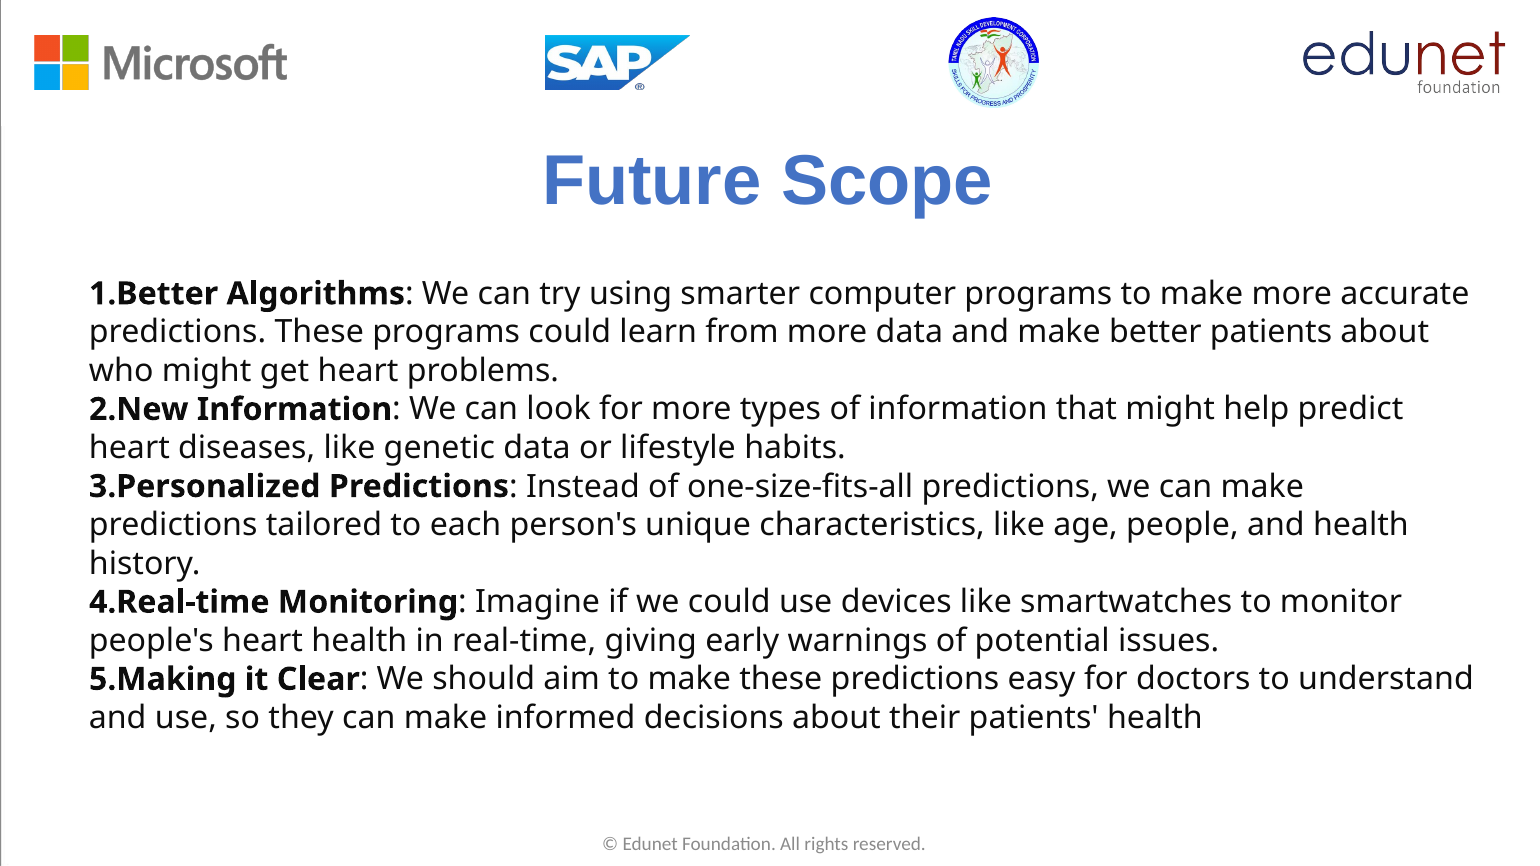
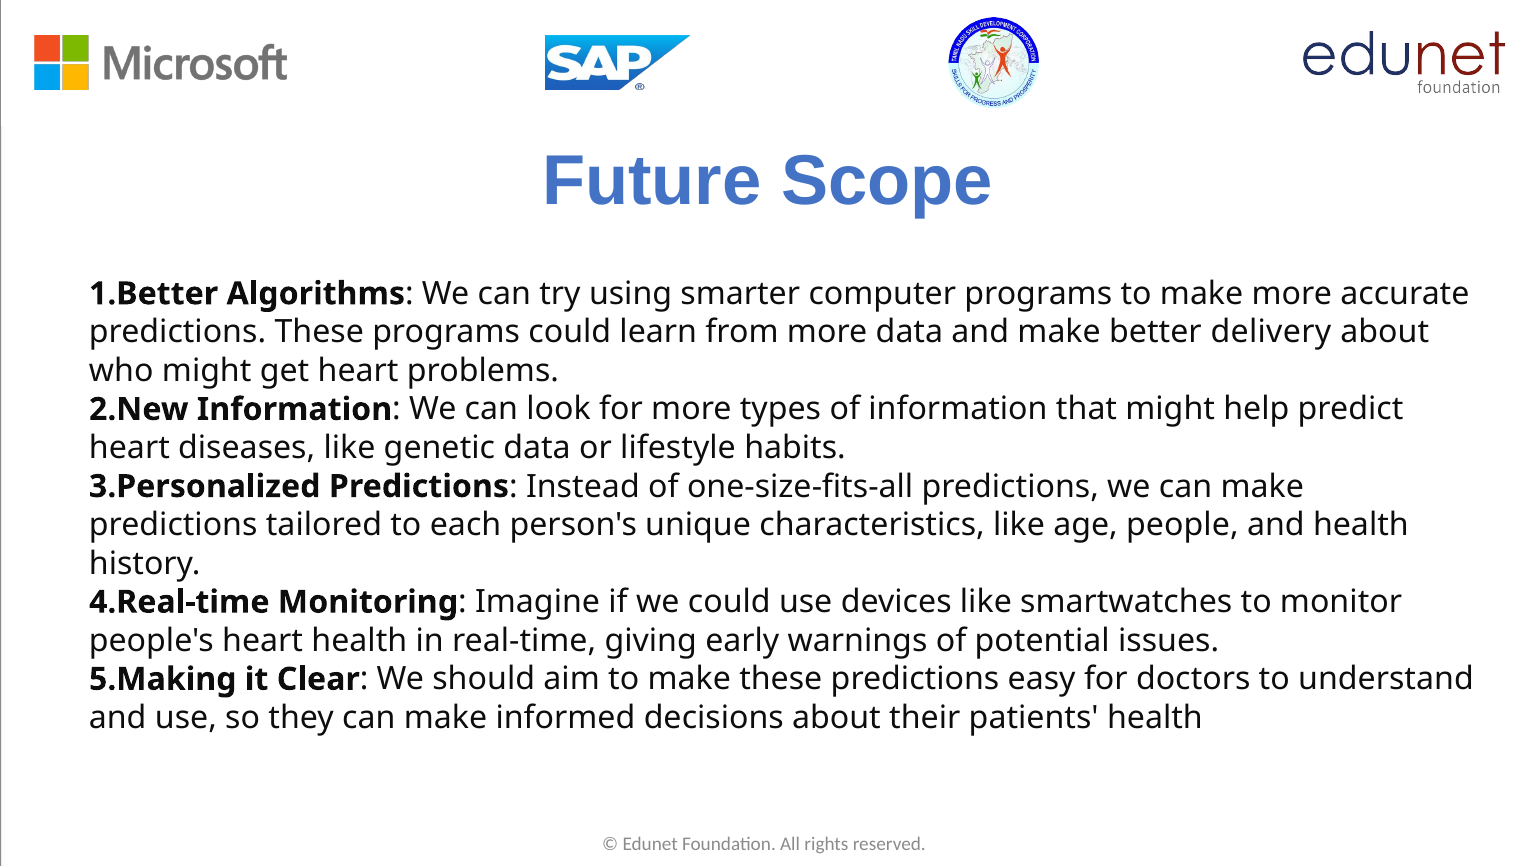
better patients: patients -> delivery
